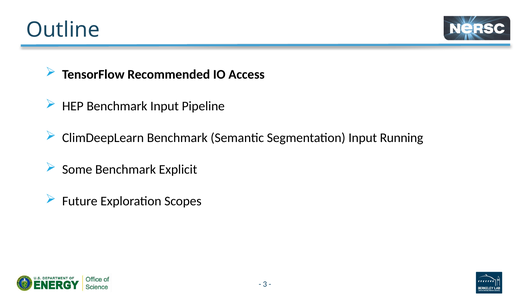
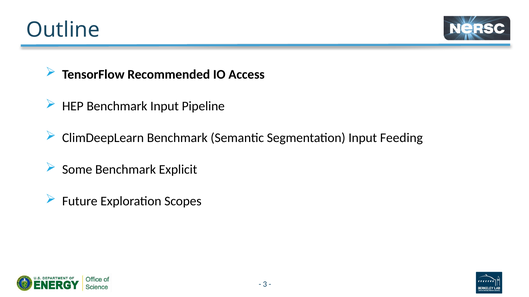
Running: Running -> Feeding
